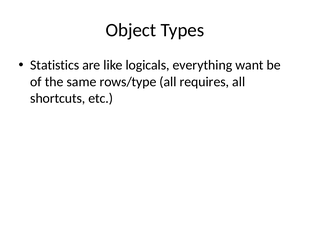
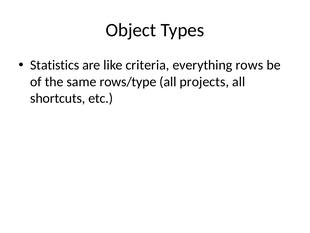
logicals: logicals -> criteria
want: want -> rows
requires: requires -> projects
